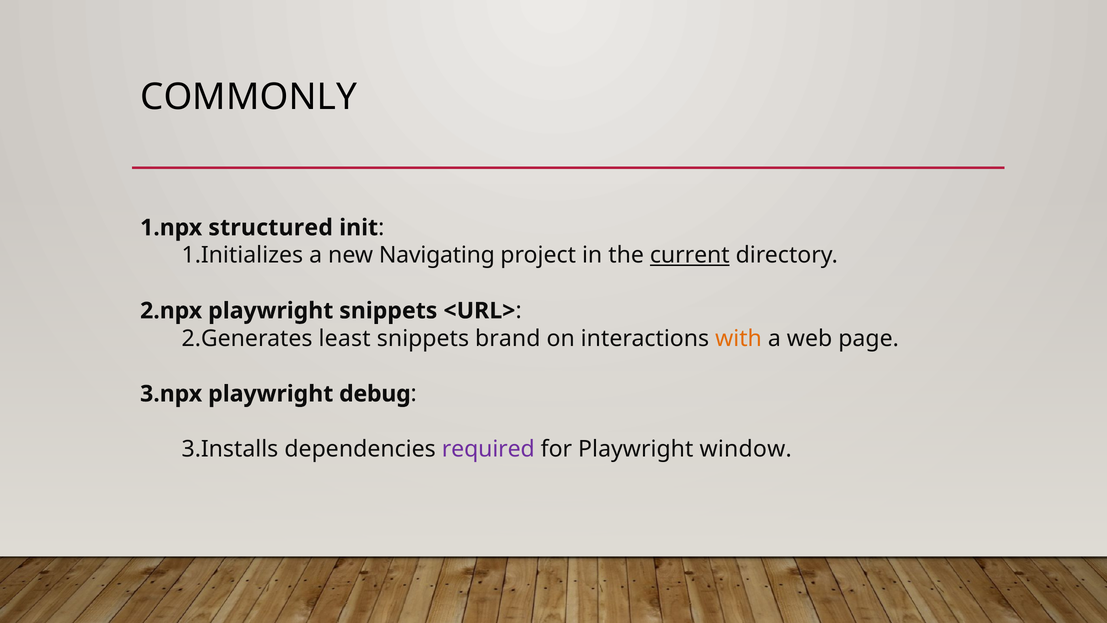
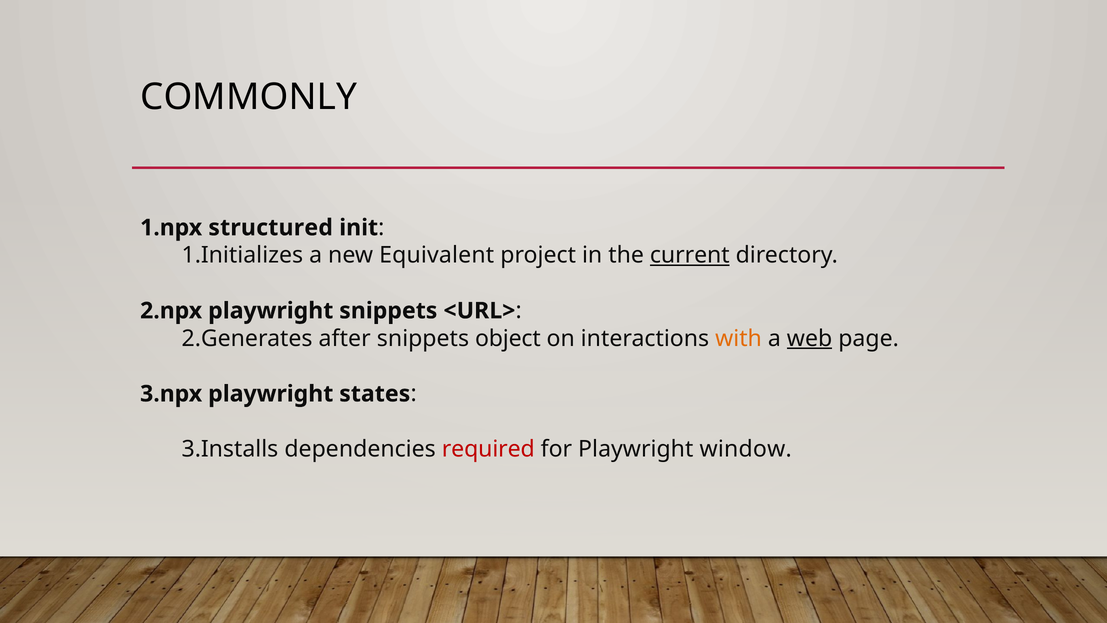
Navigating: Navigating -> Equivalent
least: least -> after
brand: brand -> object
web underline: none -> present
debug: debug -> states
required colour: purple -> red
